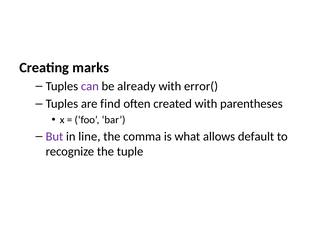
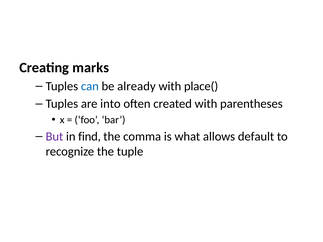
can colour: purple -> blue
error(: error( -> place(
find: find -> into
line: line -> find
